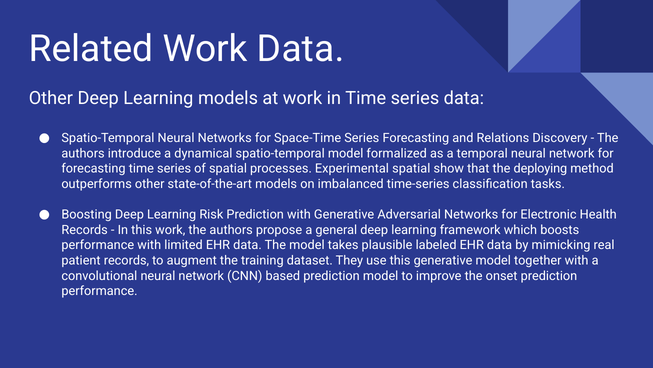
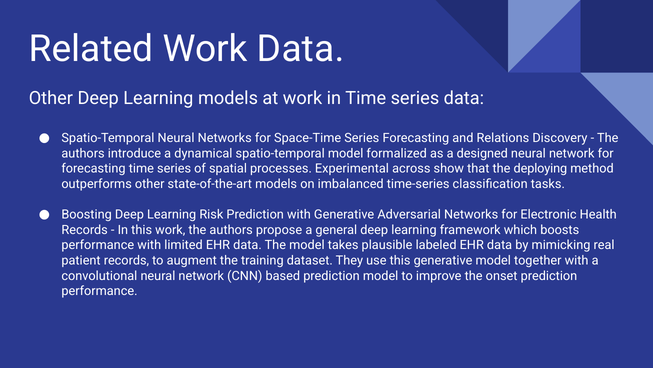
temporal: temporal -> designed
Experimental spatial: spatial -> across
